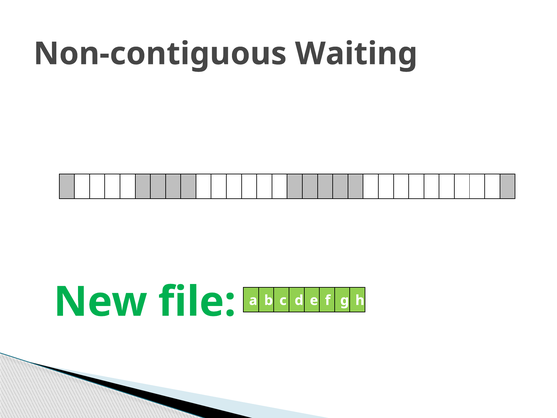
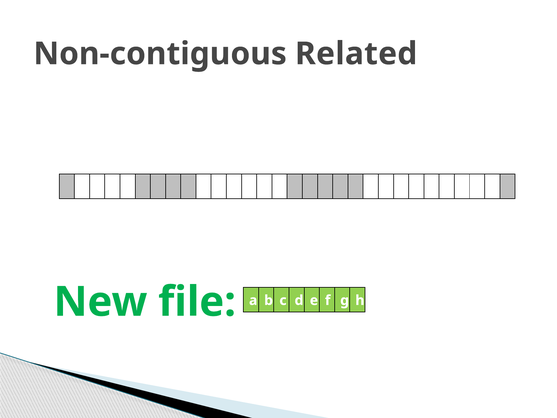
Waiting: Waiting -> Related
